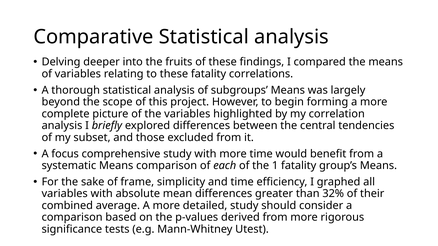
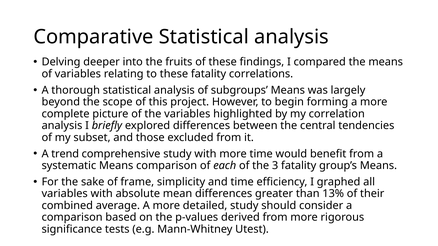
focus: focus -> trend
1: 1 -> 3
32%: 32% -> 13%
